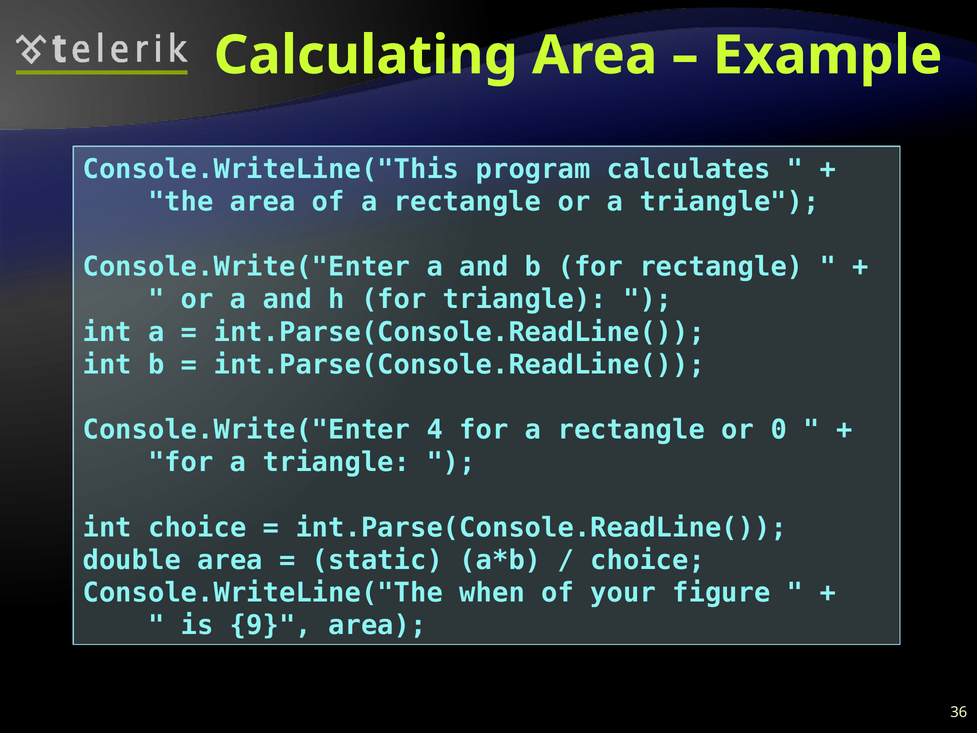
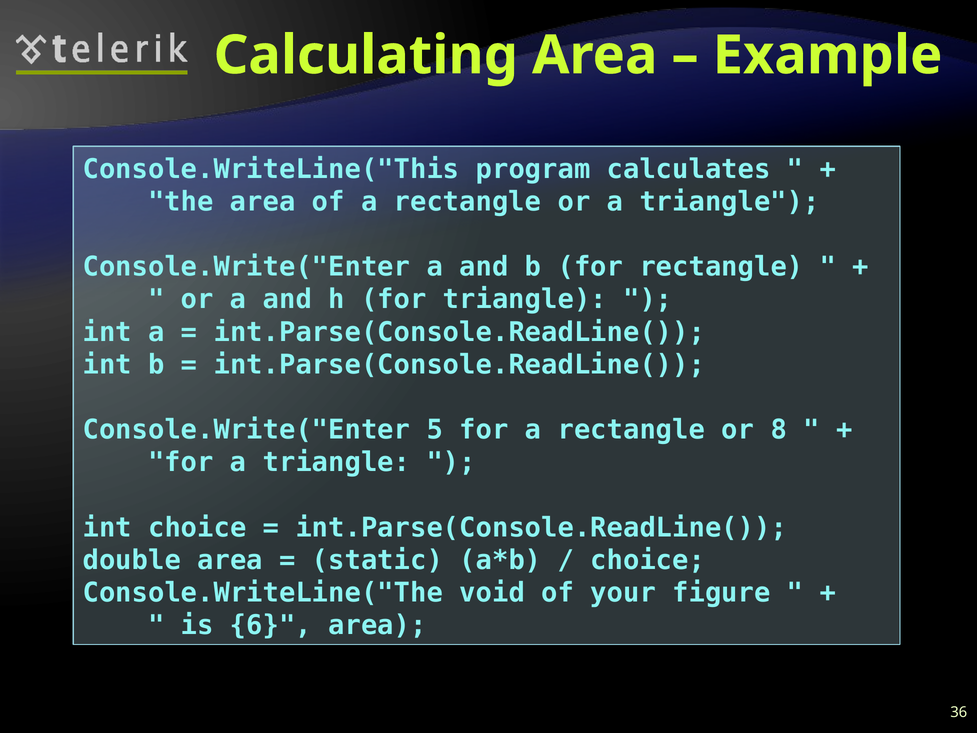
4: 4 -> 5
0: 0 -> 8
when: when -> void
9: 9 -> 6
